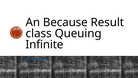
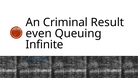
Because: Because -> Criminal
class: class -> even
